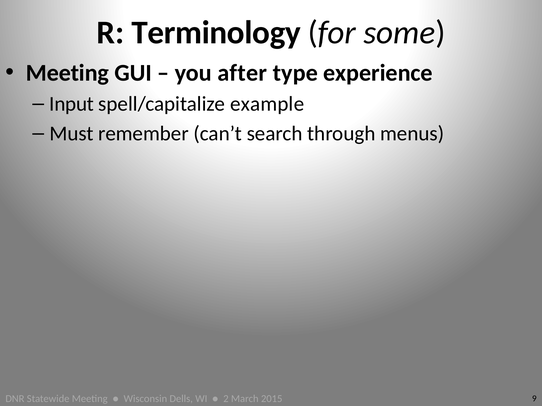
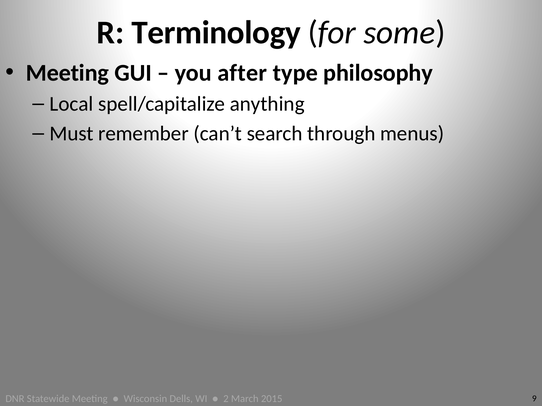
experience: experience -> philosophy
Input: Input -> Local
example: example -> anything
